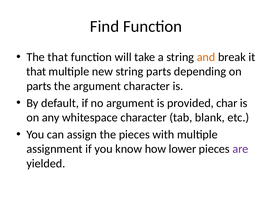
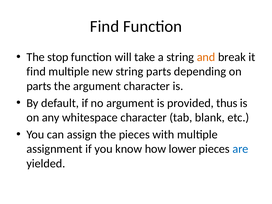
The that: that -> stop
that at (36, 72): that -> find
char: char -> thus
are colour: purple -> blue
